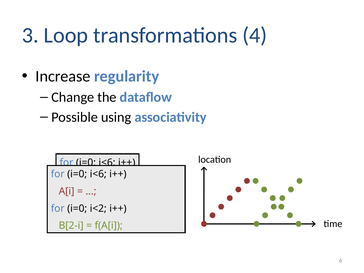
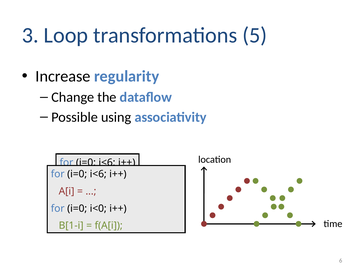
4: 4 -> 5
i<2: i<2 -> i<0
B[2-i: B[2-i -> B[1-i
